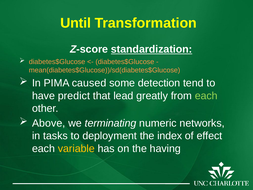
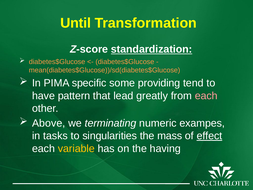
caused: caused -> specific
detection: detection -> providing
predict: predict -> pattern
each at (206, 96) colour: light green -> pink
networks: networks -> exampes
deployment: deployment -> singularities
index: index -> mass
effect underline: none -> present
